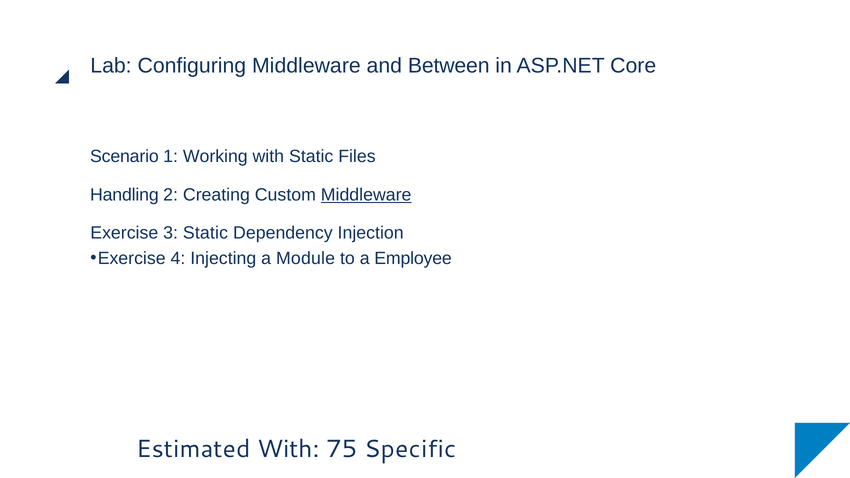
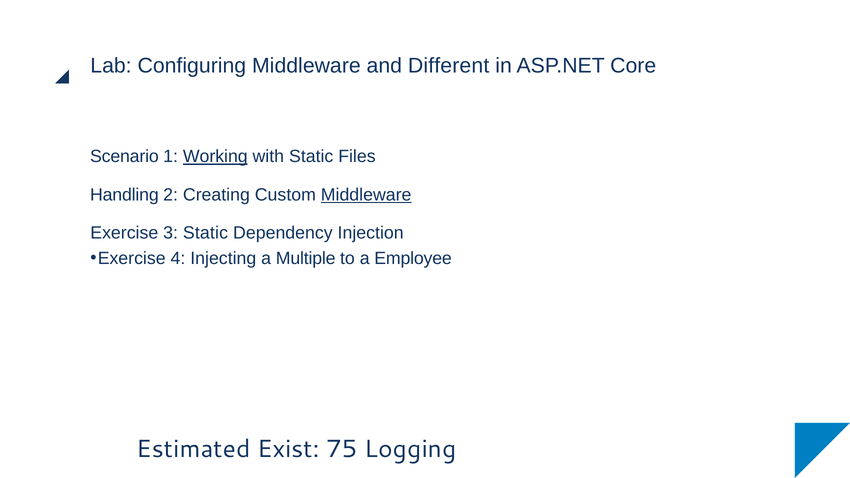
Between: Between -> Different
Working underline: none -> present
Module: Module -> Multiple
Estimated With: With -> Exist
Specific: Specific -> Logging
